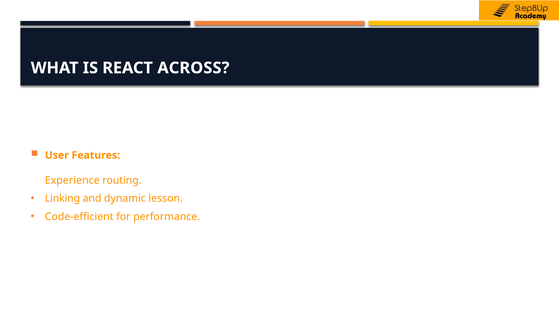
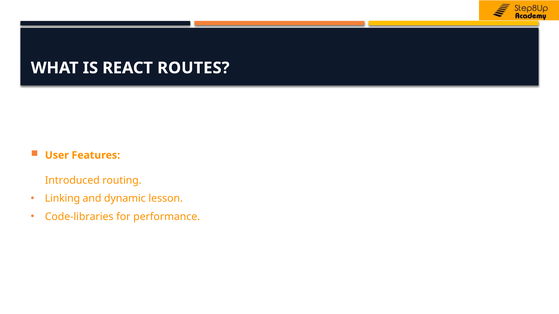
ACROSS: ACROSS -> ROUTES
Experience: Experience -> Introduced
Code-efficient: Code-efficient -> Code-libraries
